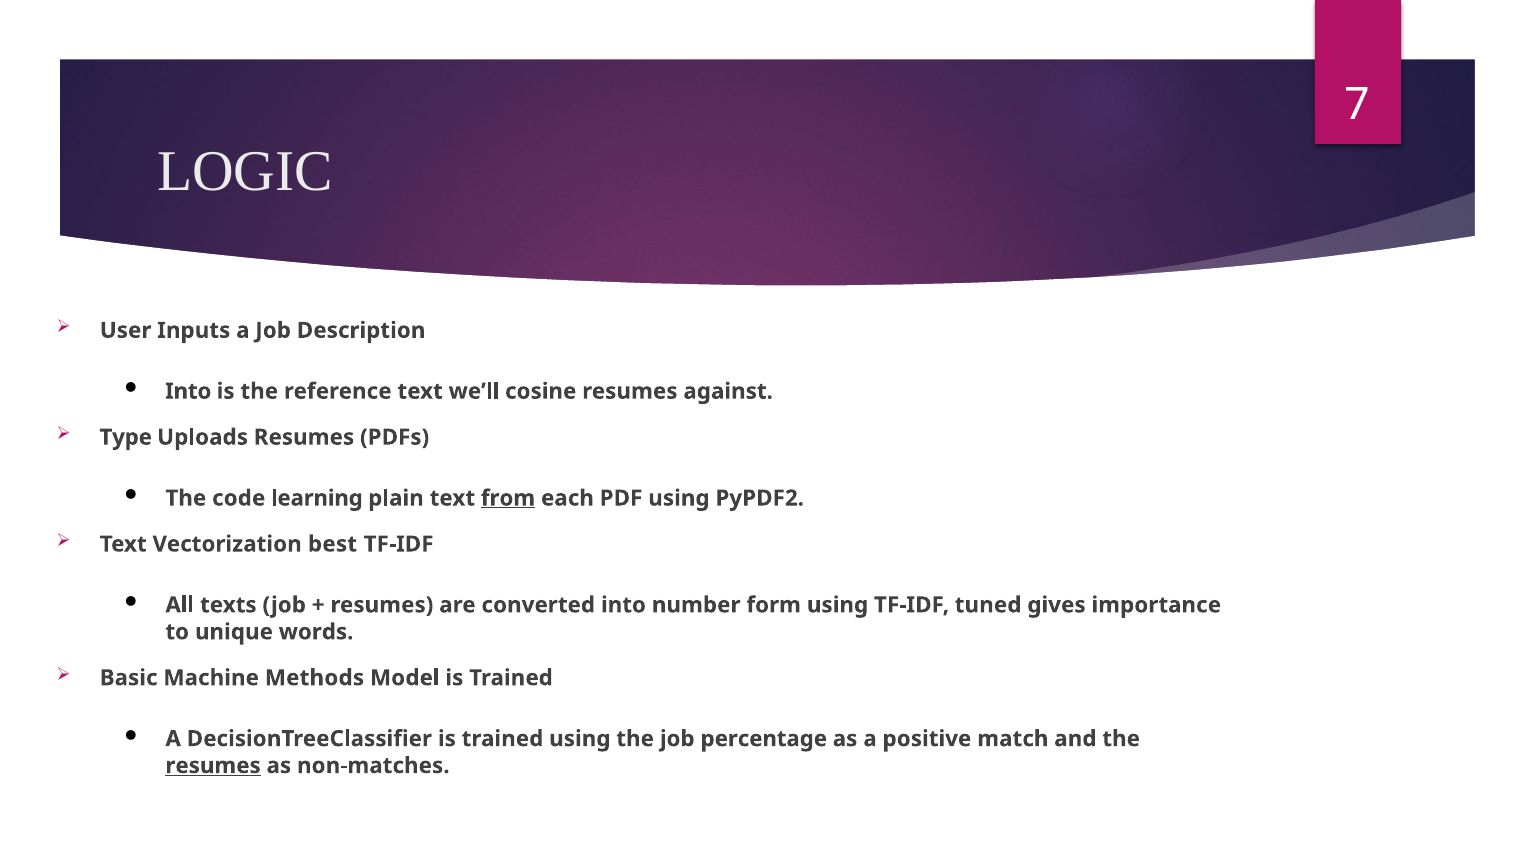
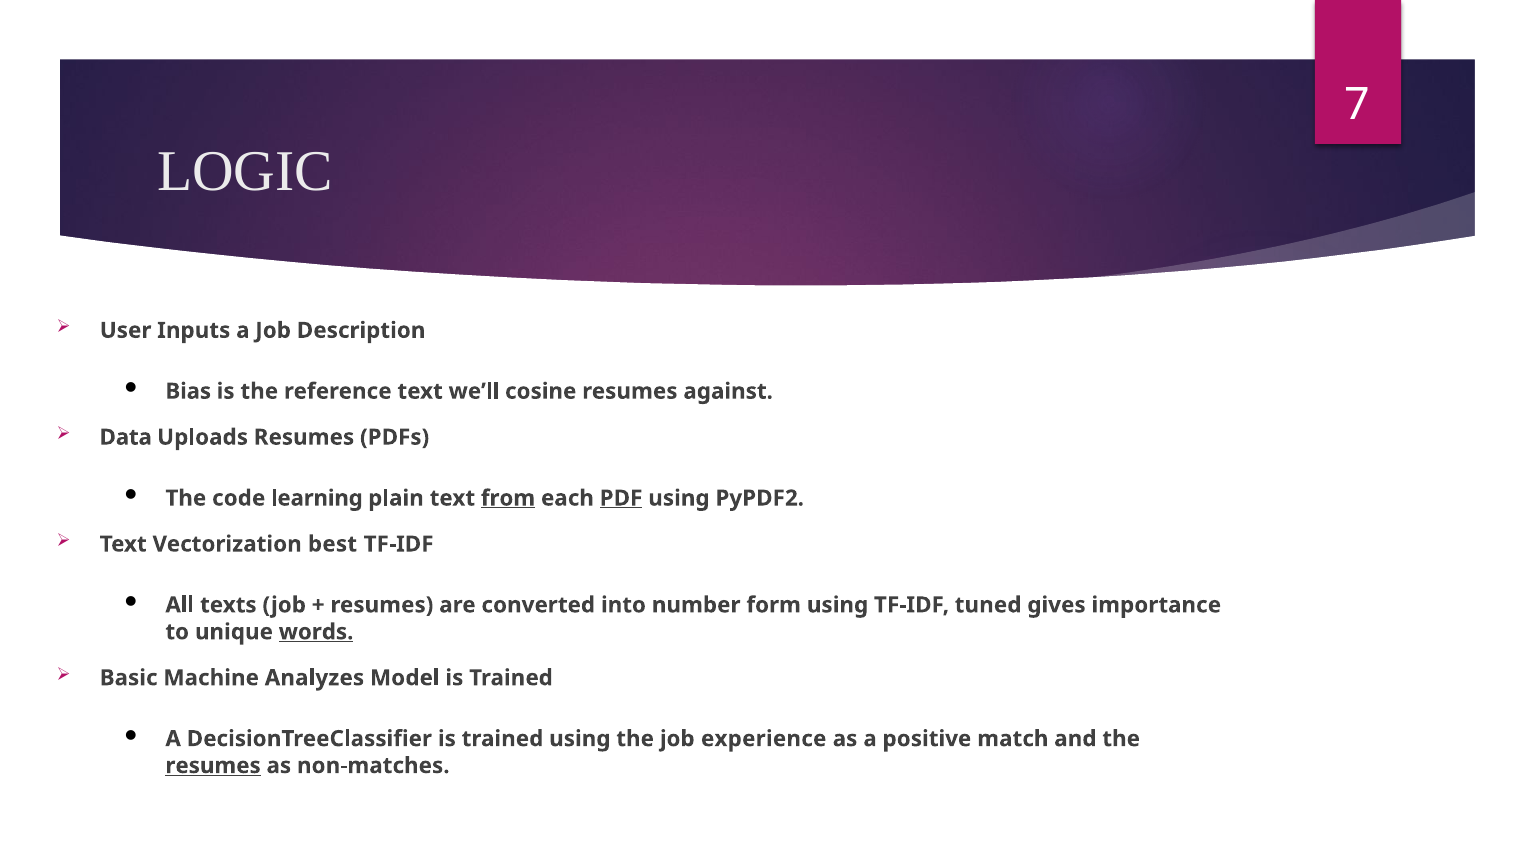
Into at (188, 391): Into -> Bias
Type: Type -> Data
PDF underline: none -> present
words underline: none -> present
Methods: Methods -> Analyzes
percentage: percentage -> experience
